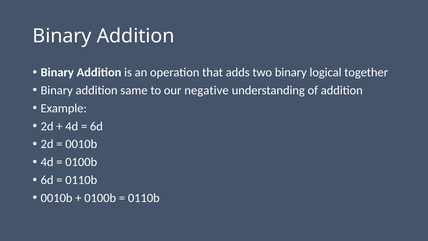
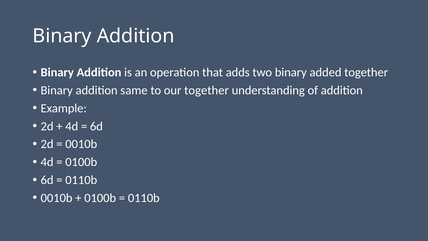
logical: logical -> added
our negative: negative -> together
